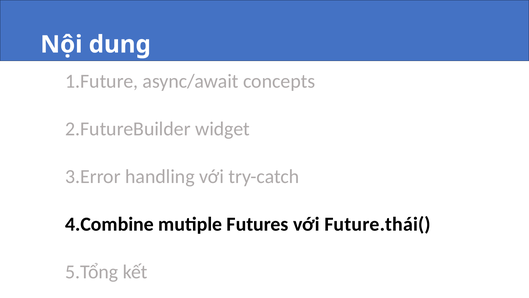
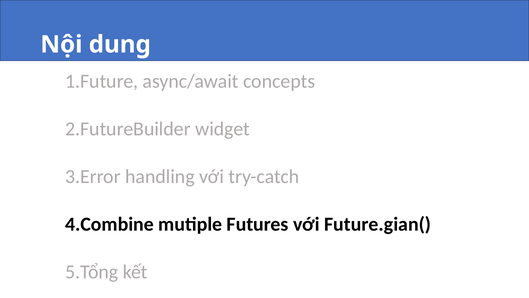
Future.thái(: Future.thái( -> Future.gian(
